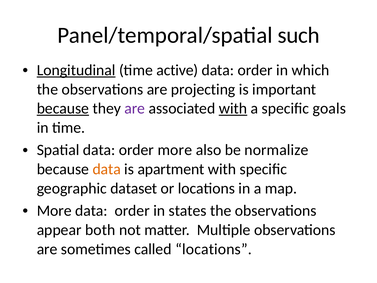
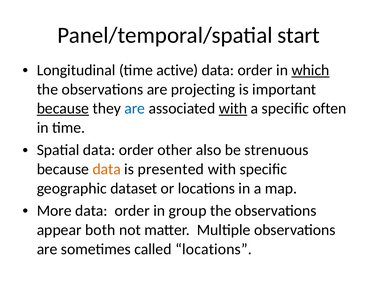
such: such -> start
Longitudinal underline: present -> none
which underline: none -> present
are at (135, 108) colour: purple -> blue
goals: goals -> often
order more: more -> other
normalize: normalize -> strenuous
apartment: apartment -> presented
states: states -> group
